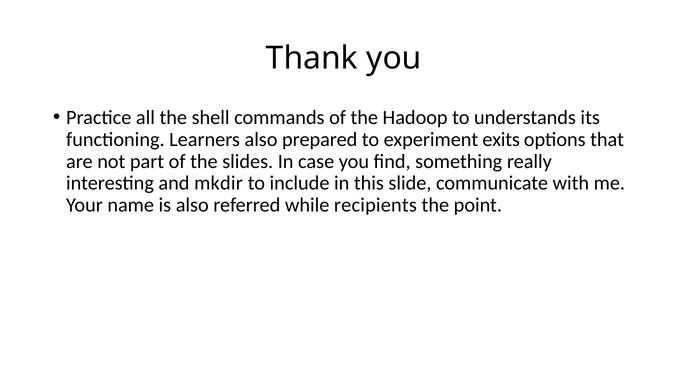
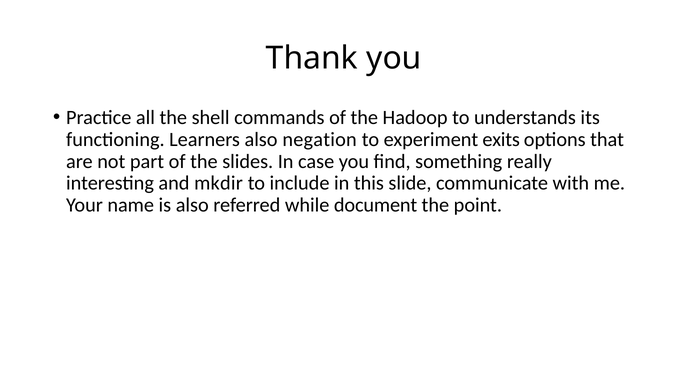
prepared: prepared -> negation
recipients: recipients -> document
